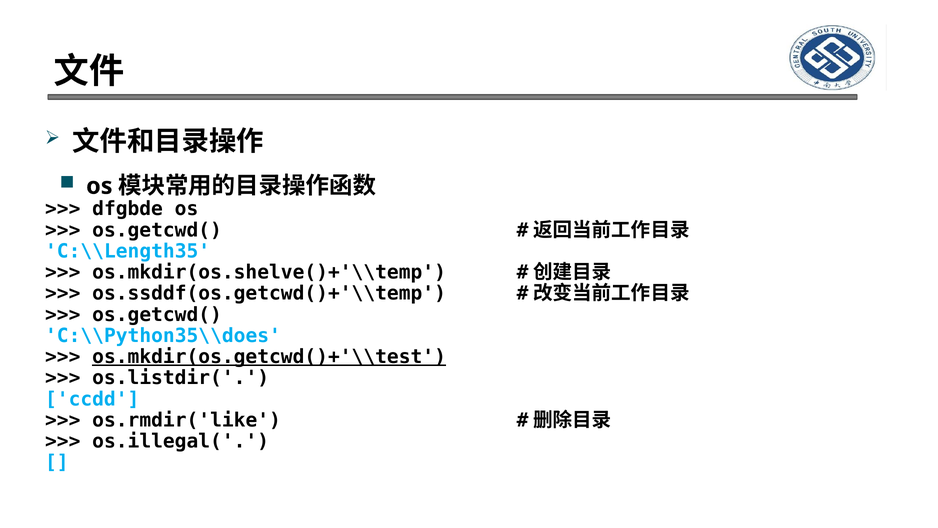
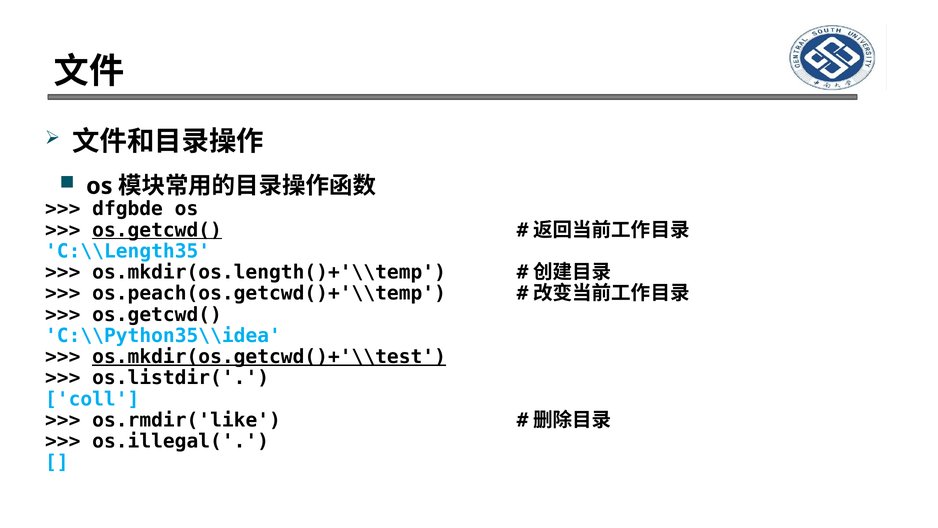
os.getcwd( at (157, 230) underline: none -> present
os.mkdir(os.shelve()+'\\temp: os.mkdir(os.shelve()+'\\temp -> os.mkdir(os.length()+'\\temp
os.ssddf(os.getcwd()+'\\temp: os.ssddf(os.getcwd()+'\\temp -> os.peach(os.getcwd()+'\\temp
C:\\Python35\\does: C:\\Python35\\does -> C:\\Python35\\idea
ccdd: ccdd -> coll
